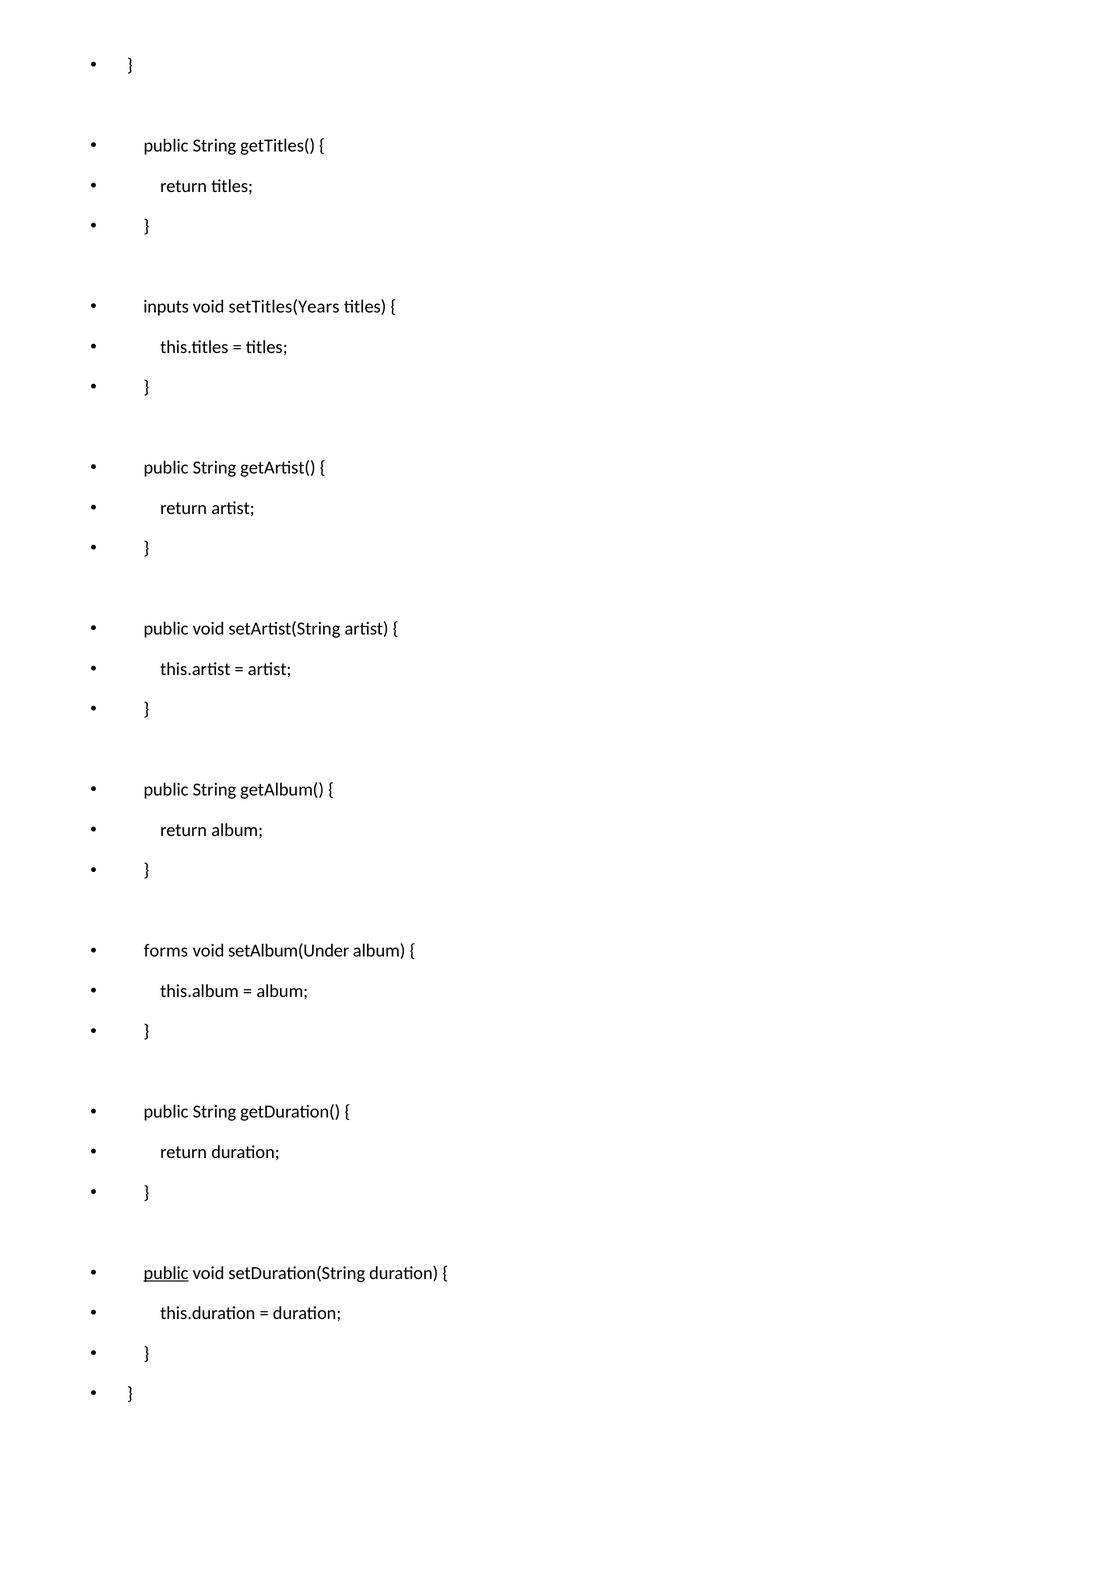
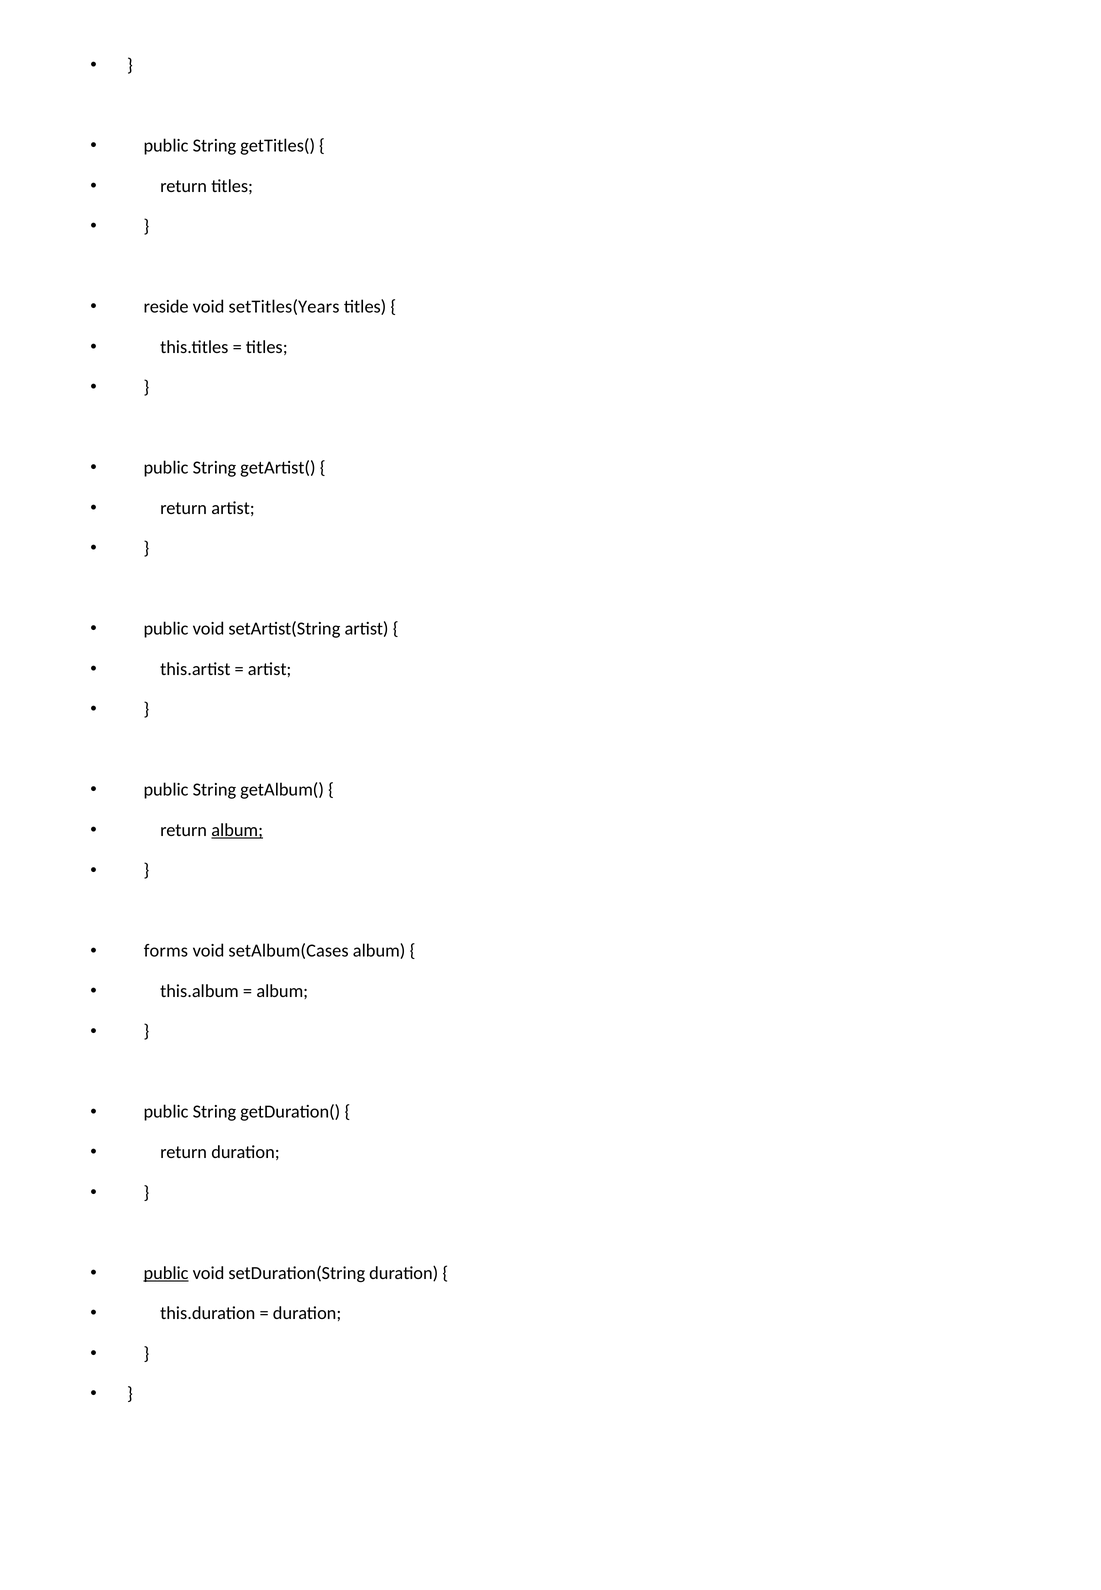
inputs: inputs -> reside
album at (237, 830) underline: none -> present
setAlbum(Under: setAlbum(Under -> setAlbum(Cases
